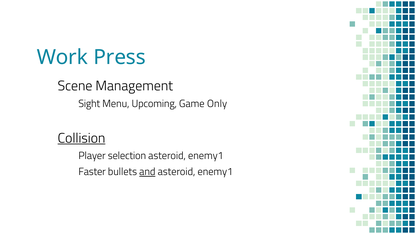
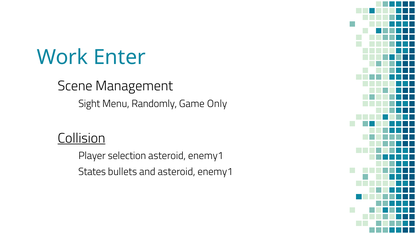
Press: Press -> Enter
Upcoming: Upcoming -> Randomly
Faster: Faster -> States
and underline: present -> none
